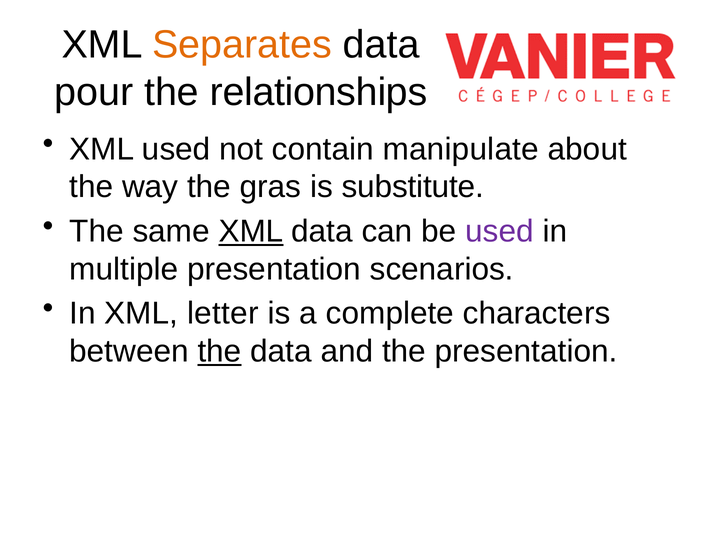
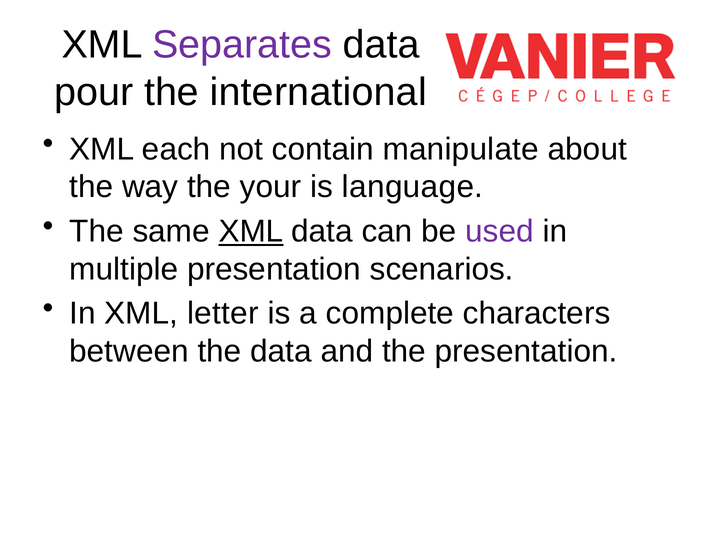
Separates colour: orange -> purple
relationships: relationships -> international
XML used: used -> each
gras: gras -> your
substitute: substitute -> language
the at (220, 351) underline: present -> none
